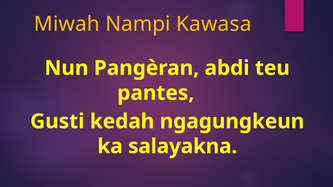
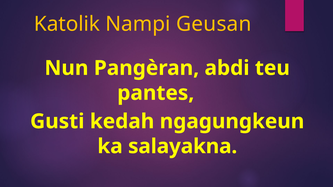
Miwah: Miwah -> Katolik
Kawasa: Kawasa -> Geusan
